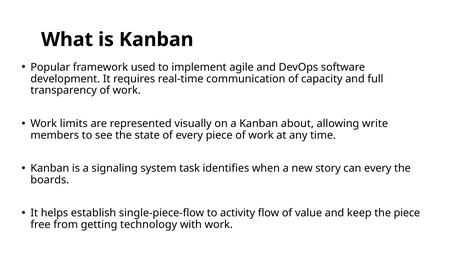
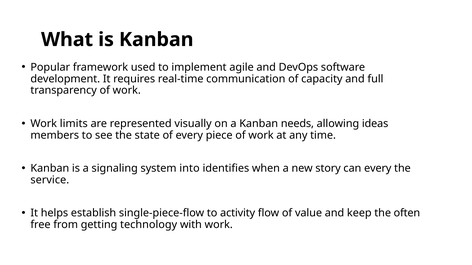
about: about -> needs
write: write -> ideas
task: task -> into
boards: boards -> service
the piece: piece -> often
